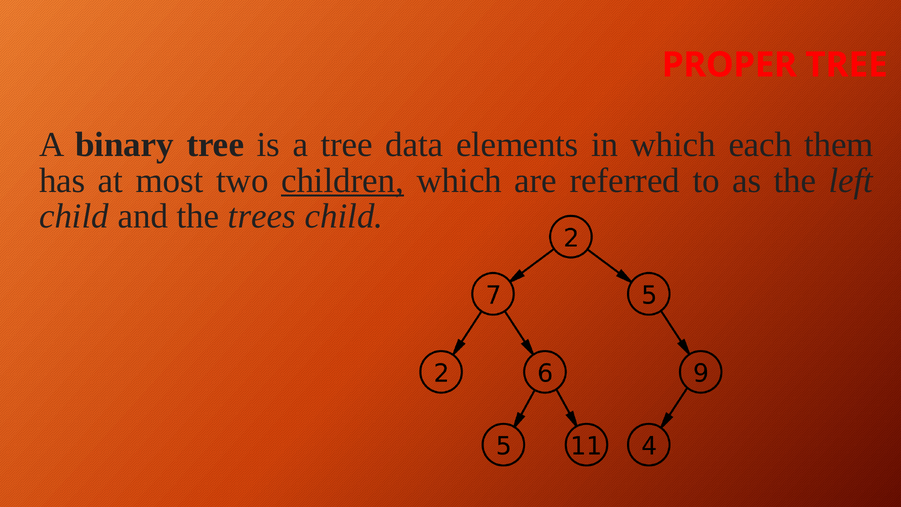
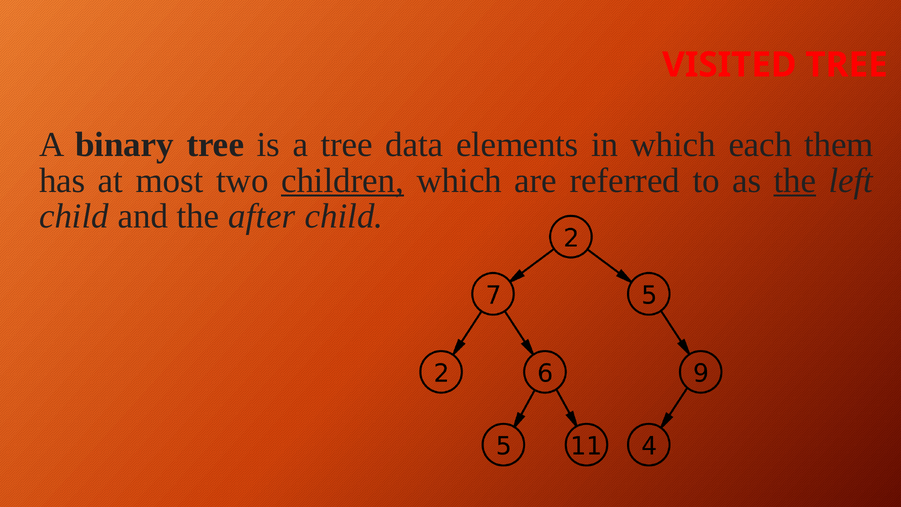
PROPER: PROPER -> VISITED
the at (795, 180) underline: none -> present
trees: trees -> after
